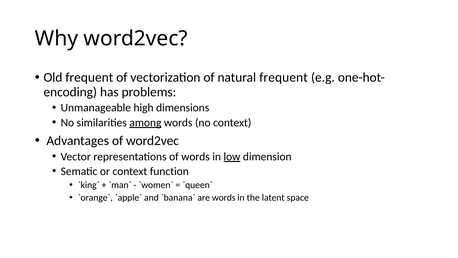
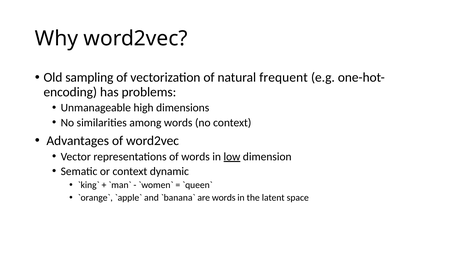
Old frequent: frequent -> sampling
among underline: present -> none
function: function -> dynamic
